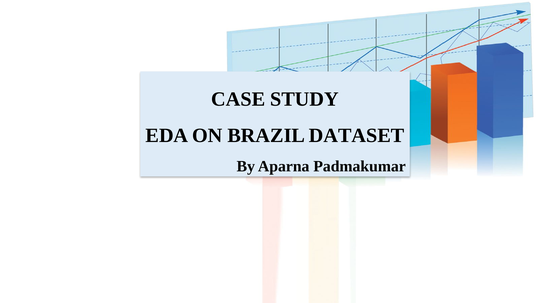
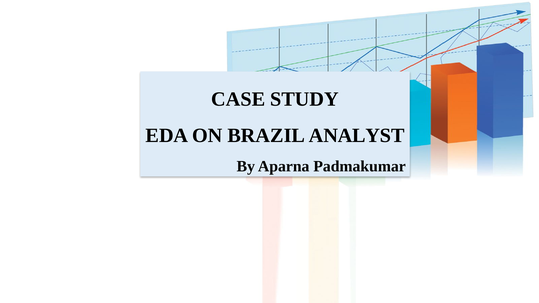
DATASET: DATASET -> ANALYST
